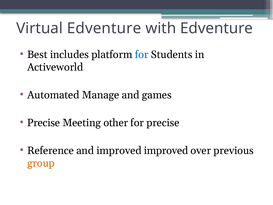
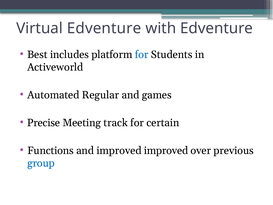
Manage: Manage -> Regular
other: other -> track
for precise: precise -> certain
Reference: Reference -> Functions
group colour: orange -> blue
